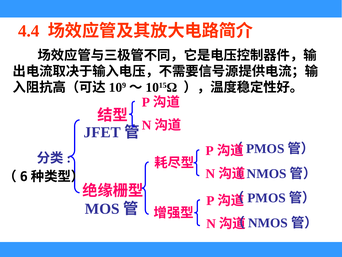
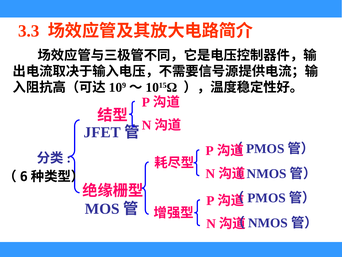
4.4: 4.4 -> 3.3
